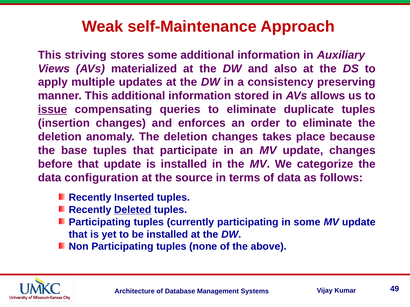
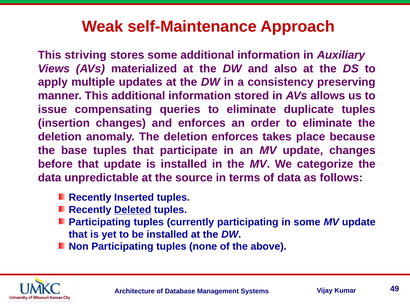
issue underline: present -> none
deletion changes: changes -> enforces
configuration: configuration -> unpredictable
